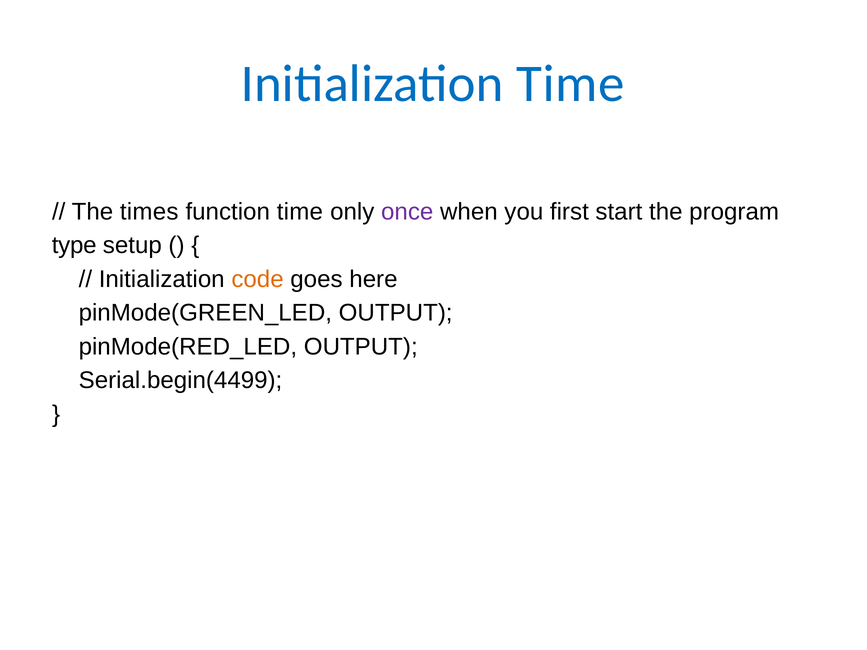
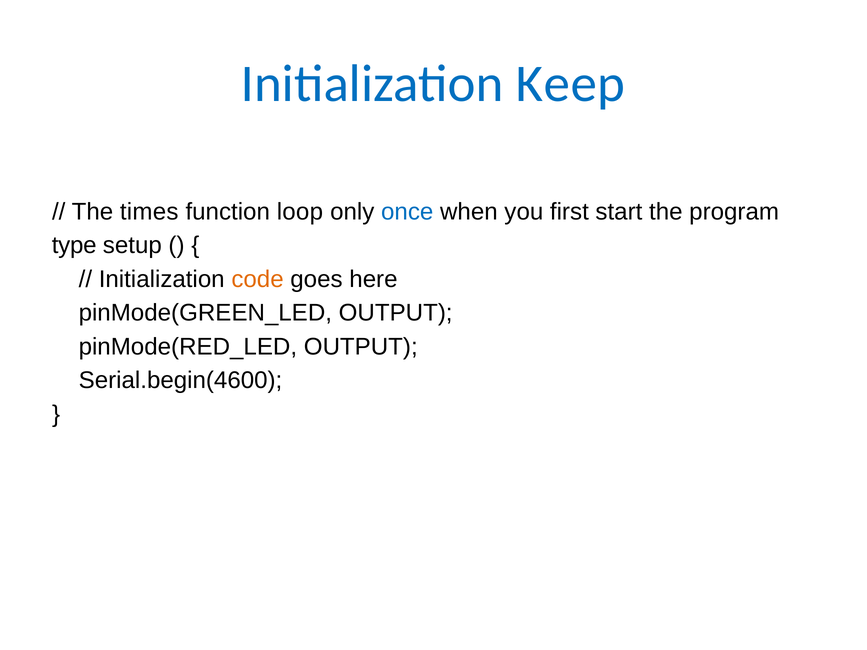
Initialization Time: Time -> Keep
function time: time -> loop
once colour: purple -> blue
Serial.begin(4499: Serial.begin(4499 -> Serial.begin(4600
